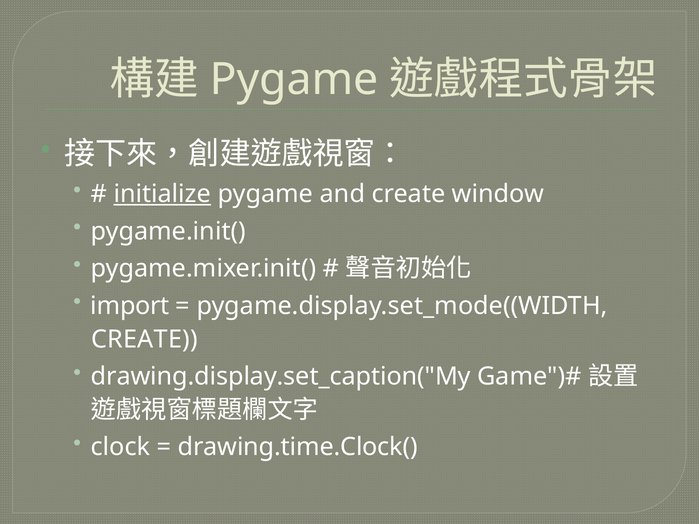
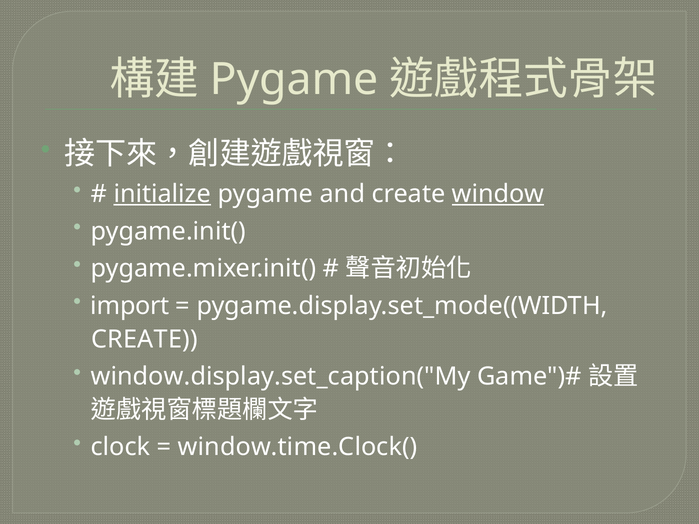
window underline: none -> present
drawing.display.set_caption("My: drawing.display.set_caption("My -> window.display.set_caption("My
drawing.time.Clock(: drawing.time.Clock( -> window.time.Clock(
